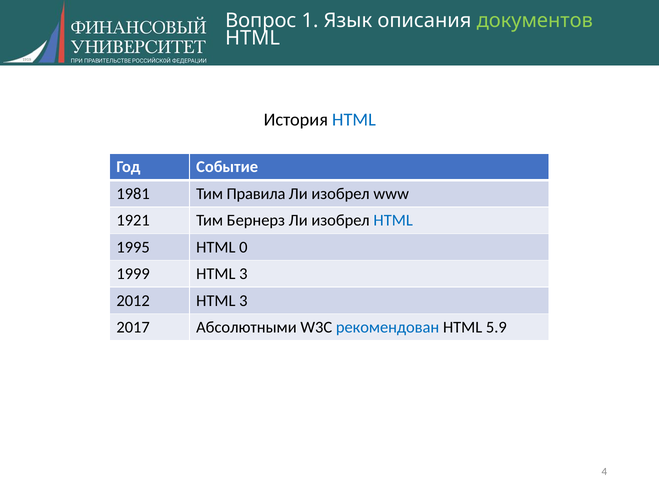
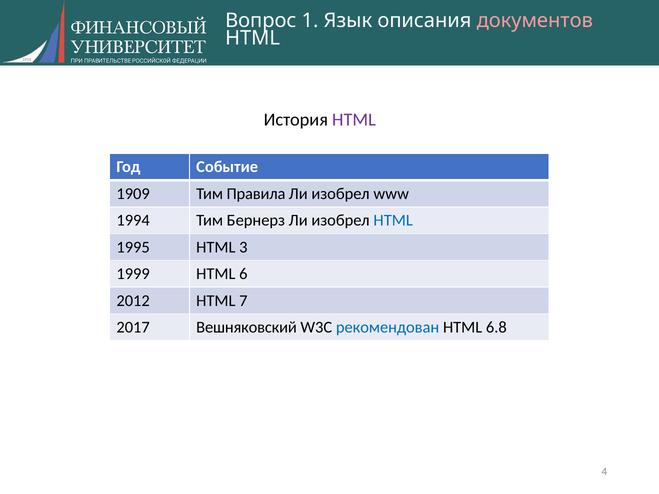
документов colour: light green -> pink
HTML at (354, 120) colour: blue -> purple
1981: 1981 -> 1909
1921: 1921 -> 1994
0: 0 -> 3
1999 HTML 3: 3 -> 6
2012 HTML 3: 3 -> 7
Абсолютными: Абсолютными -> Вешняковский
5.9: 5.9 -> 6.8
